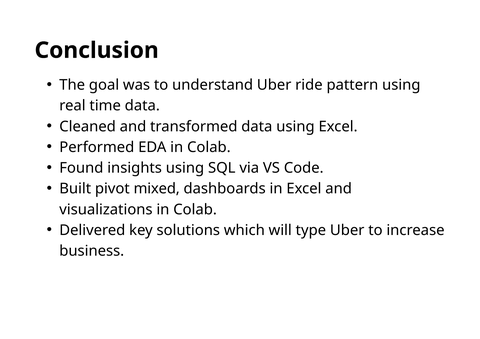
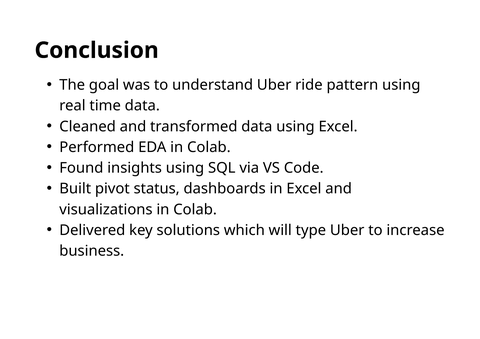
mixed: mixed -> status
